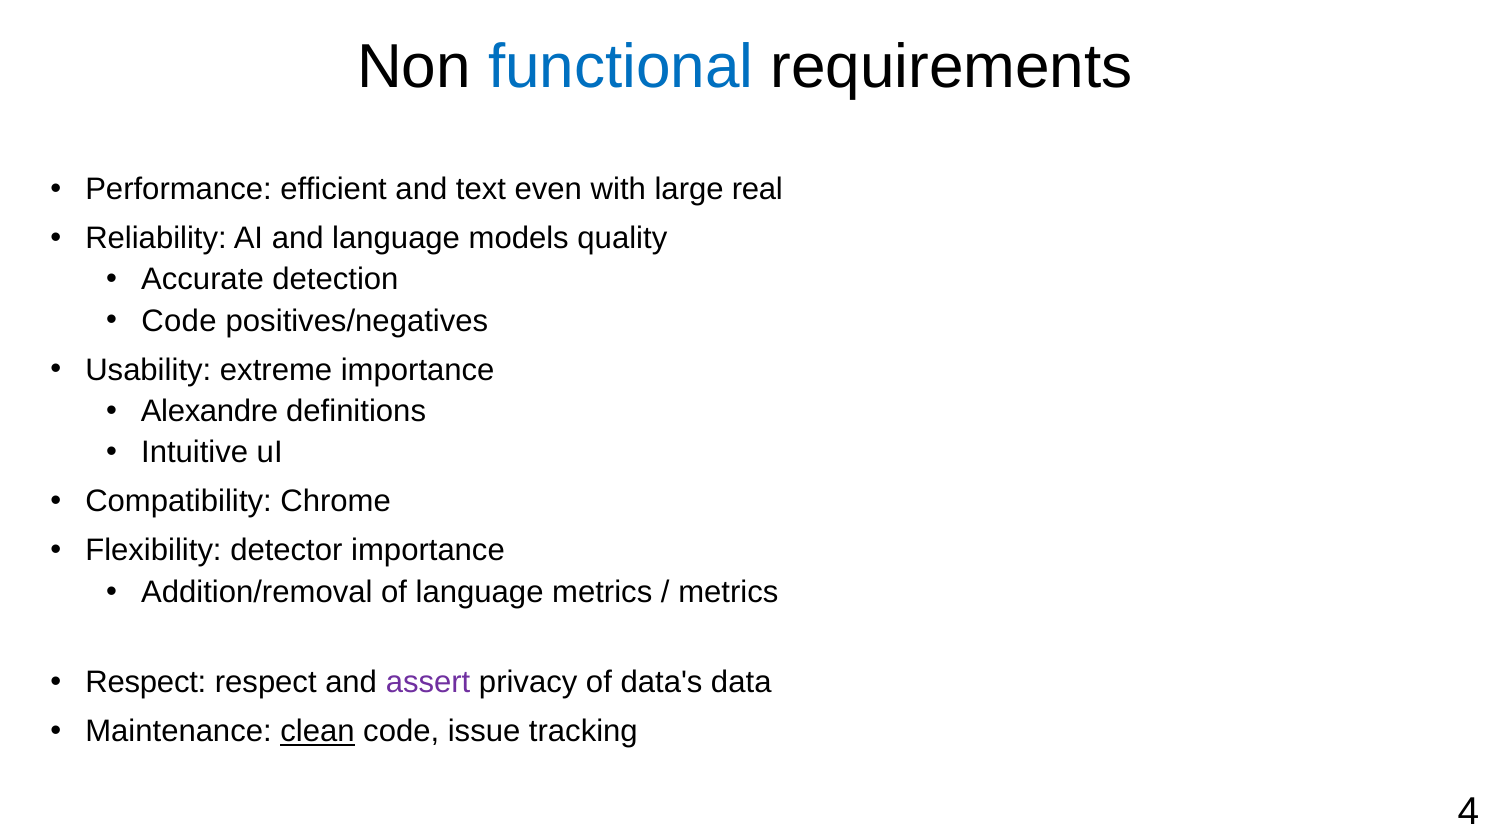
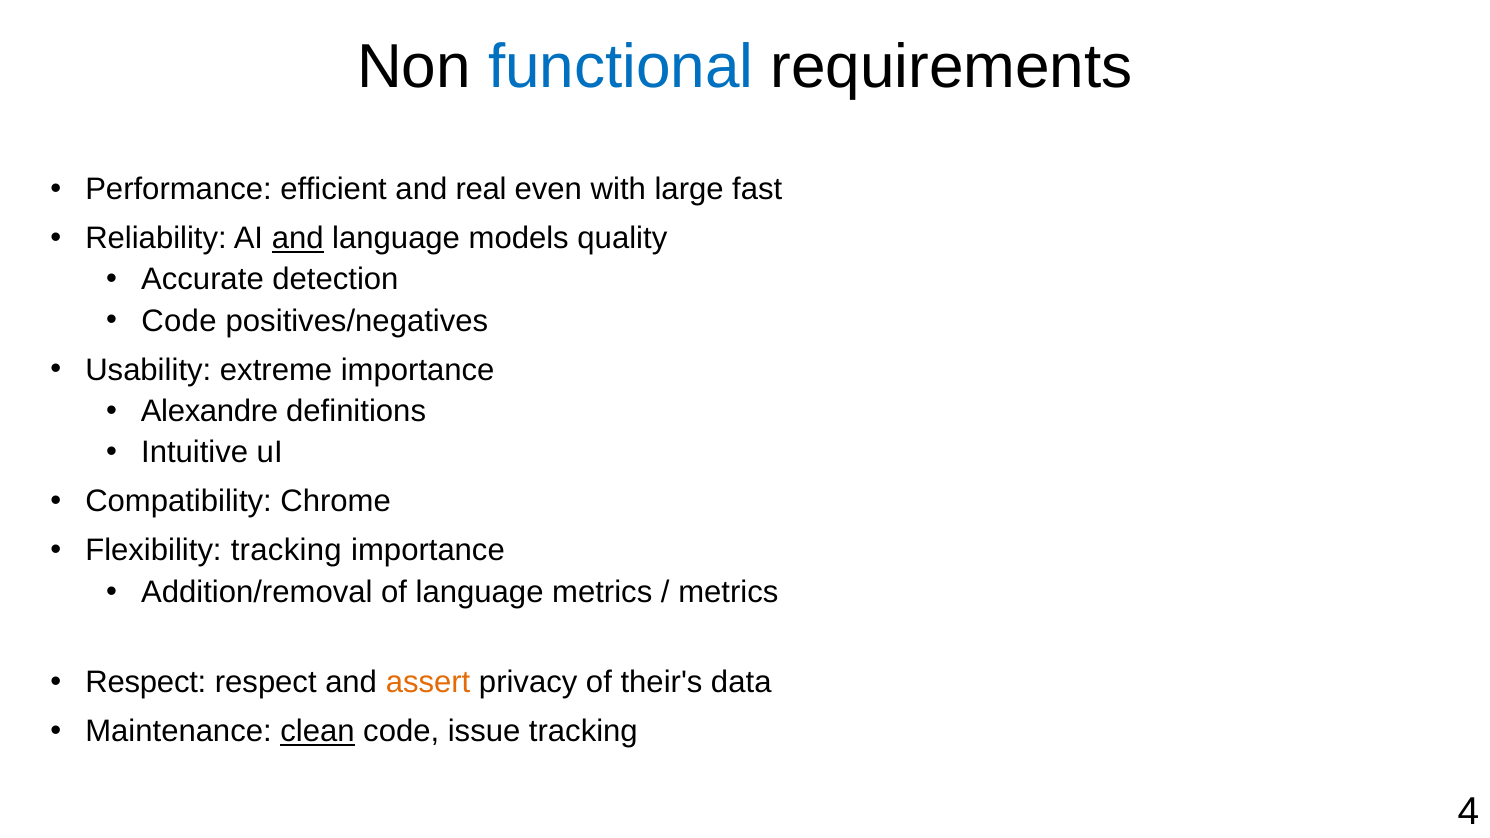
text: text -> real
real: real -> fast
and at (298, 238) underline: none -> present
Flexibility detector: detector -> tracking
assert colour: purple -> orange
data's: data's -> their's
